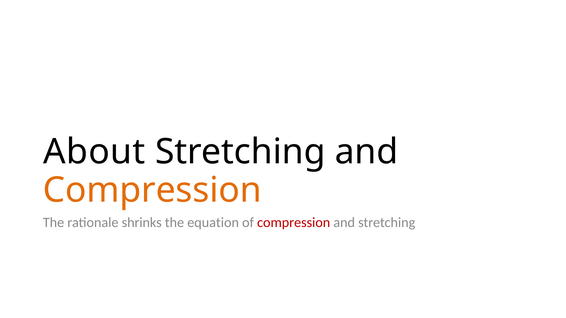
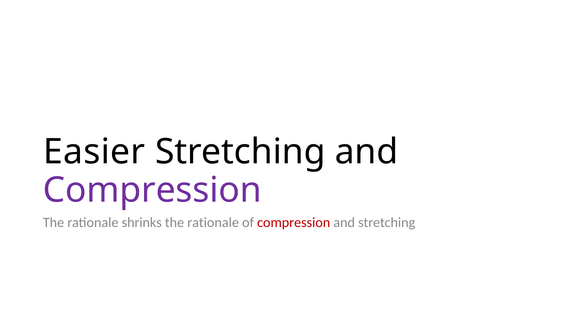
About: About -> Easier
Compression at (152, 190) colour: orange -> purple
equation at (213, 223): equation -> rationale
